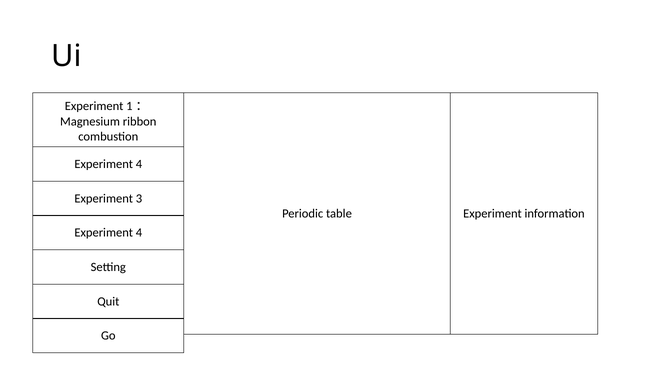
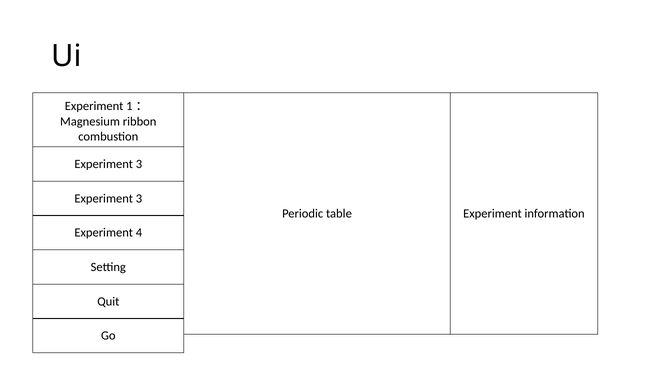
4 at (139, 164): 4 -> 3
